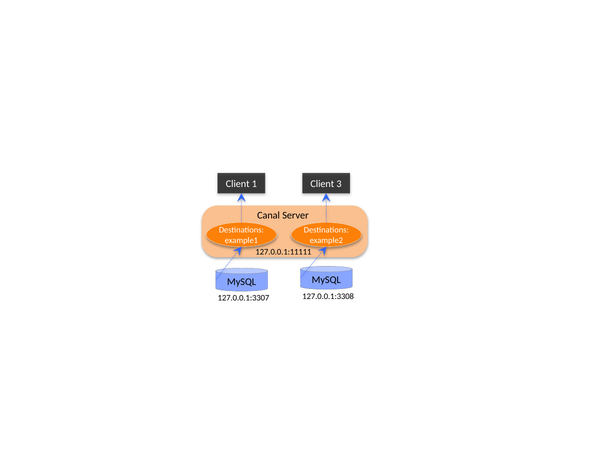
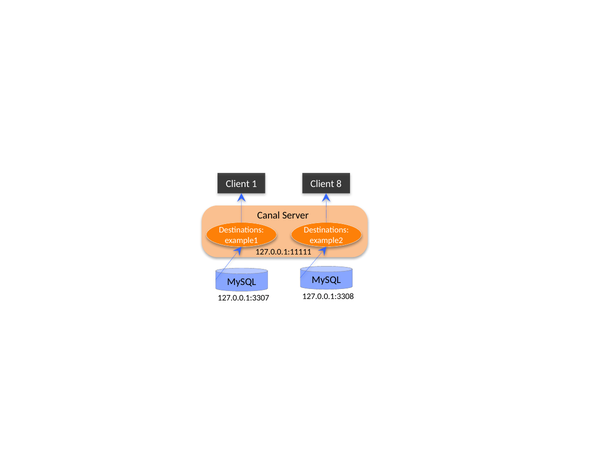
3: 3 -> 8
